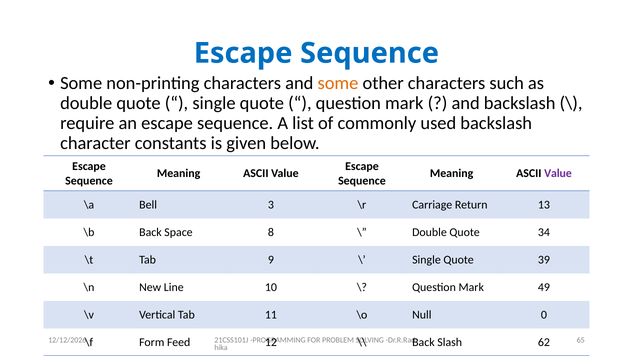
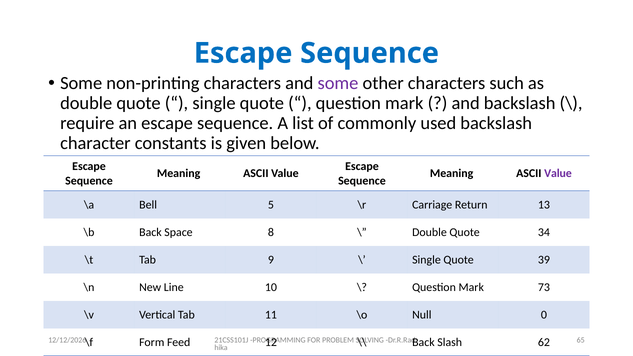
some at (338, 83) colour: orange -> purple
3: 3 -> 5
49: 49 -> 73
